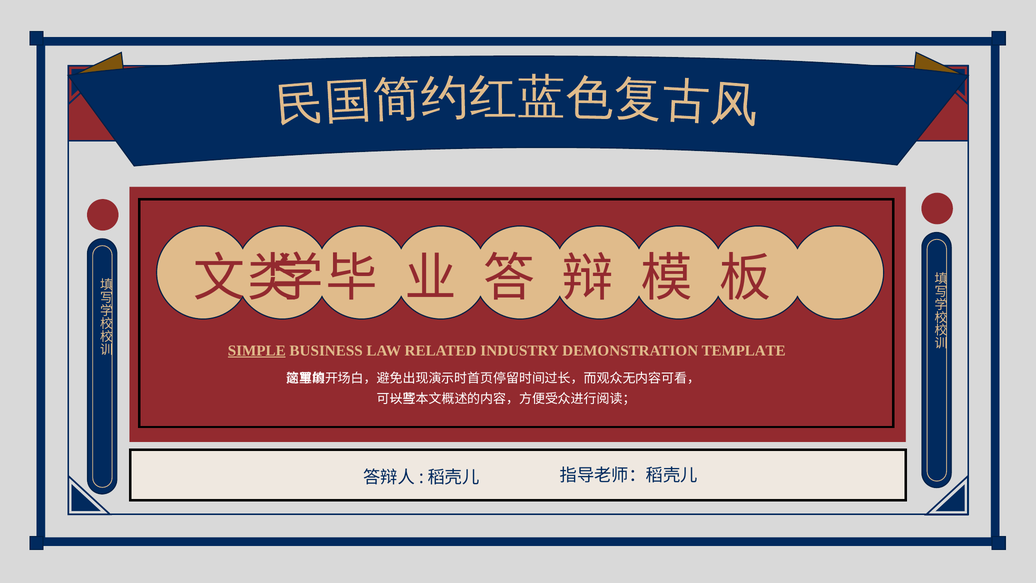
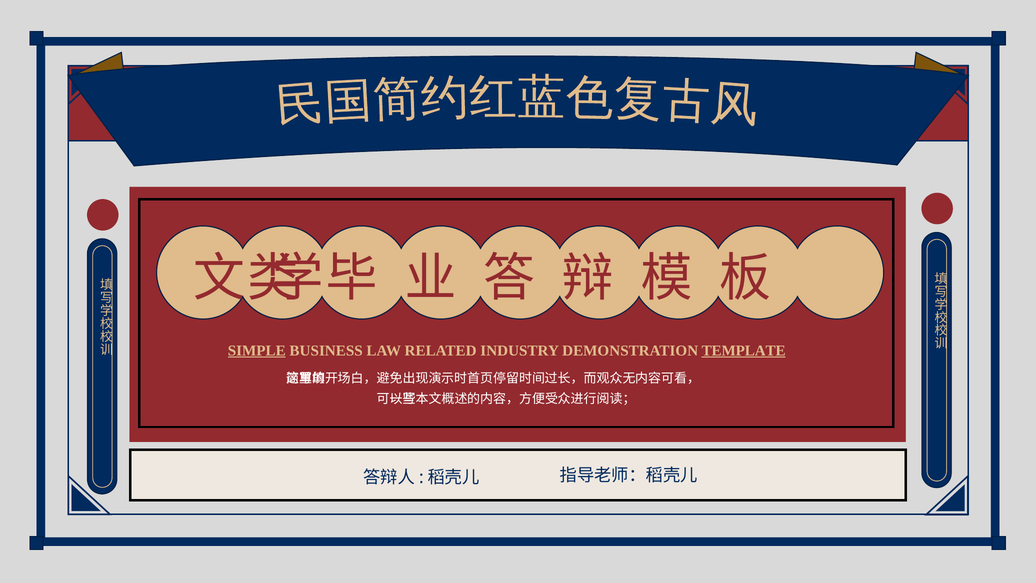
TEMPLATE underline: none -> present
